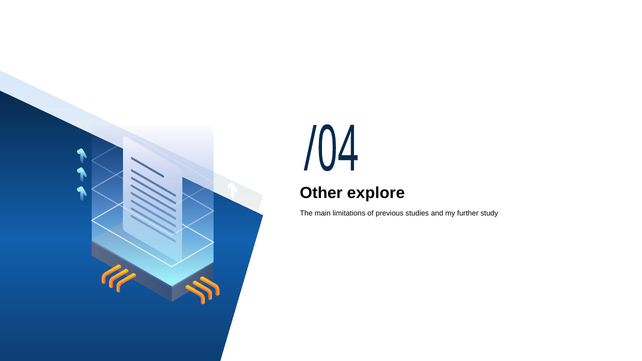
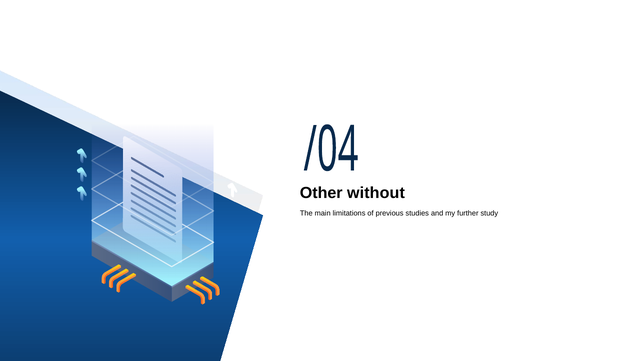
explore: explore -> without
